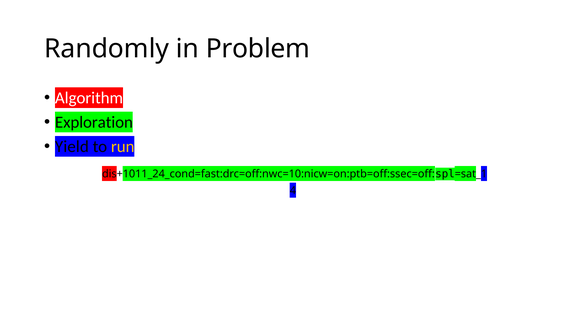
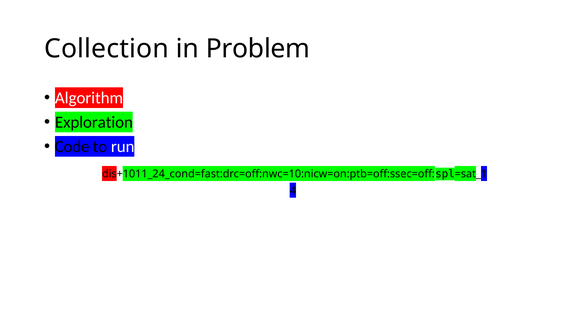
Randomly: Randomly -> Collection
Yield: Yield -> Code
run colour: yellow -> white
